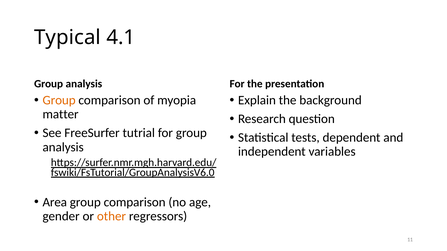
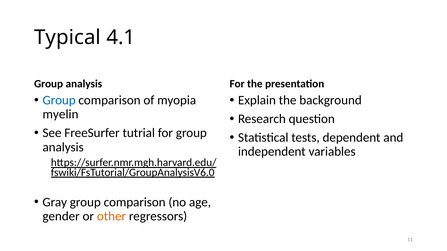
Group at (59, 100) colour: orange -> blue
matter: matter -> myelin
Area: Area -> Gray
